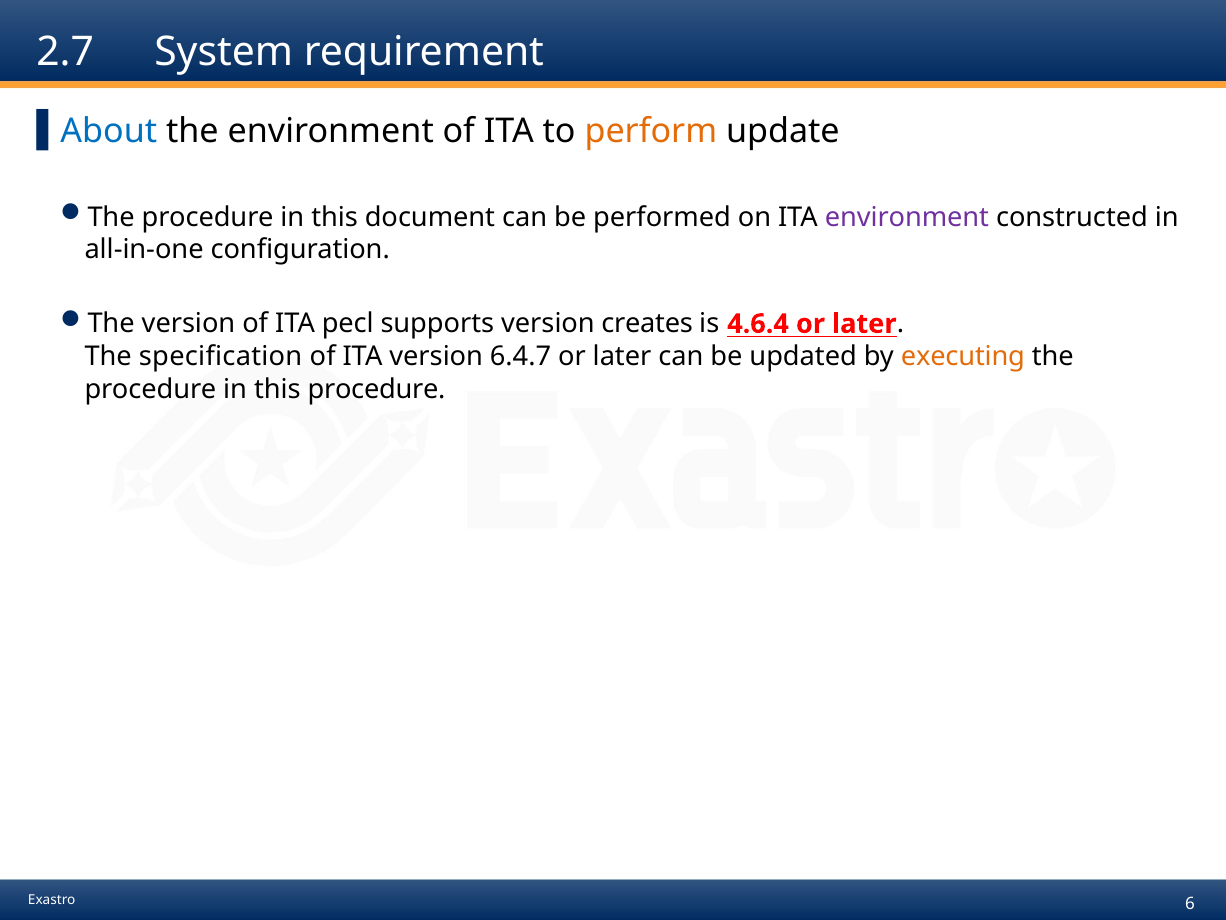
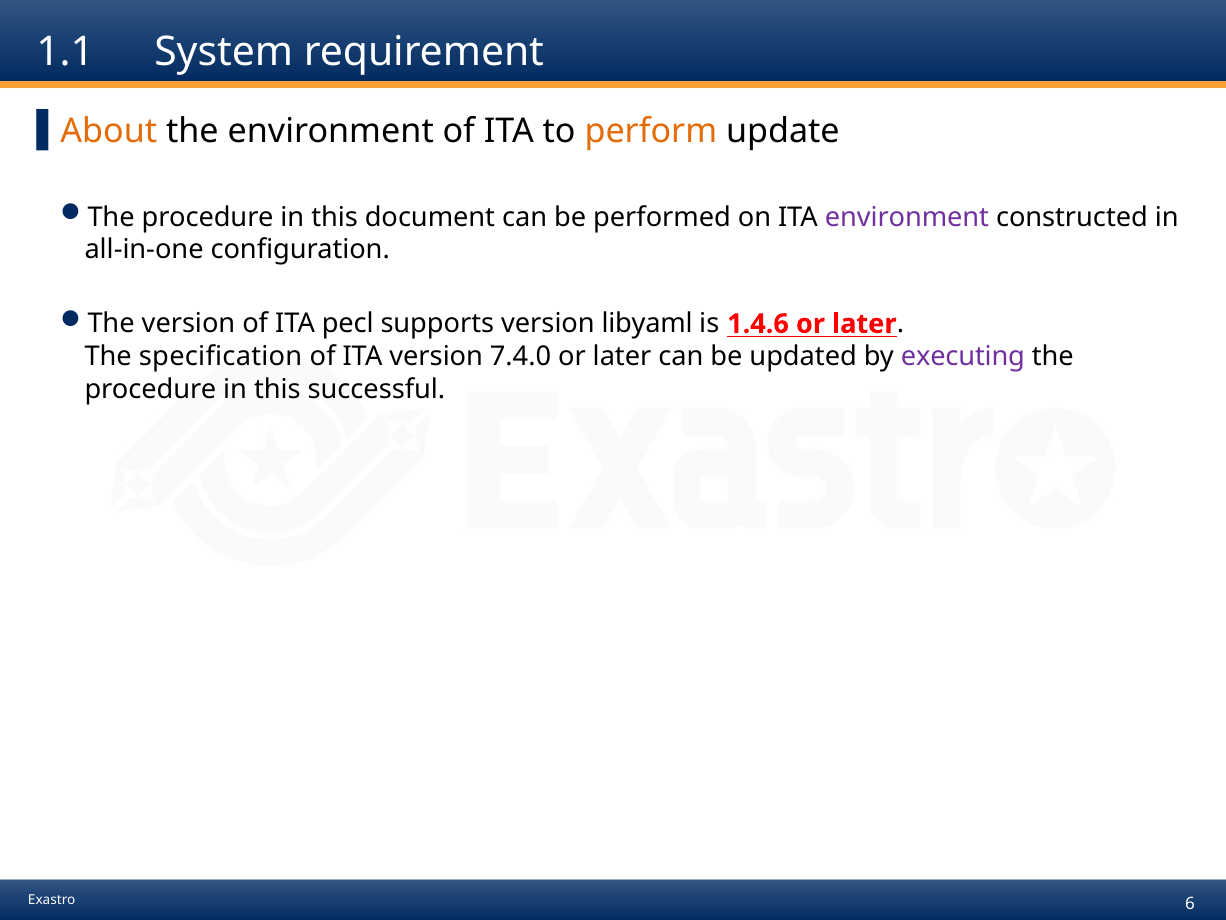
2.7: 2.7 -> 1.1
About colour: blue -> orange
creates: creates -> libyaml
4.6.4: 4.6.4 -> 1.4.6
6.4.7: 6.4.7 -> 7.4.0
executing colour: orange -> purple
this procedure: procedure -> successful
